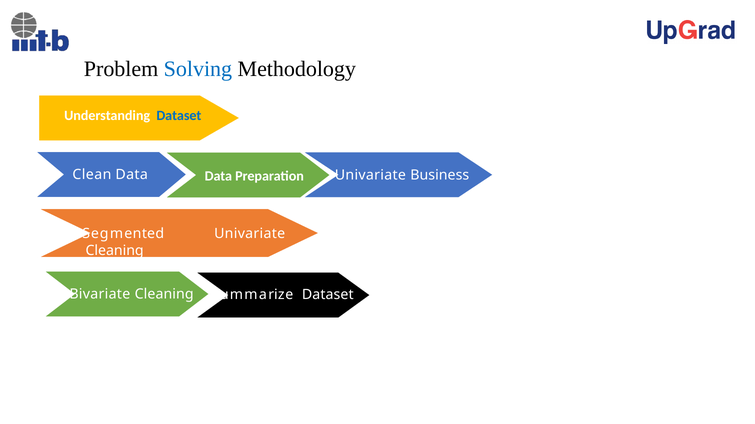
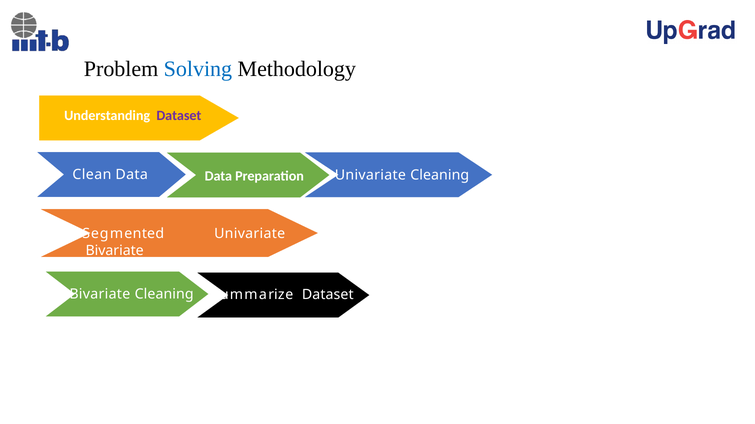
Dataset at (179, 116) colour: blue -> purple
Univariate Business: Business -> Cleaning
Cleaning at (115, 251): Cleaning -> Bivariate
